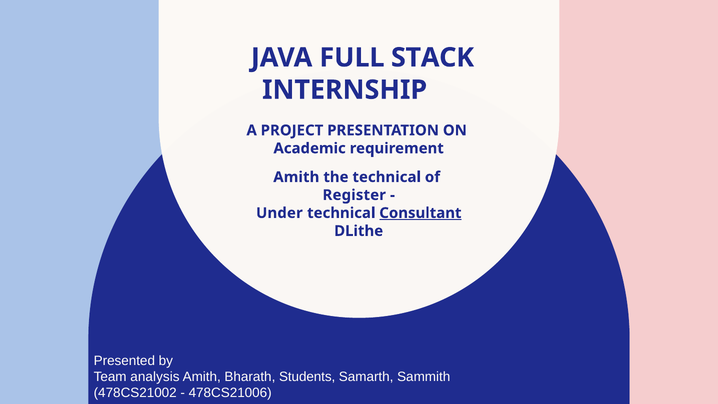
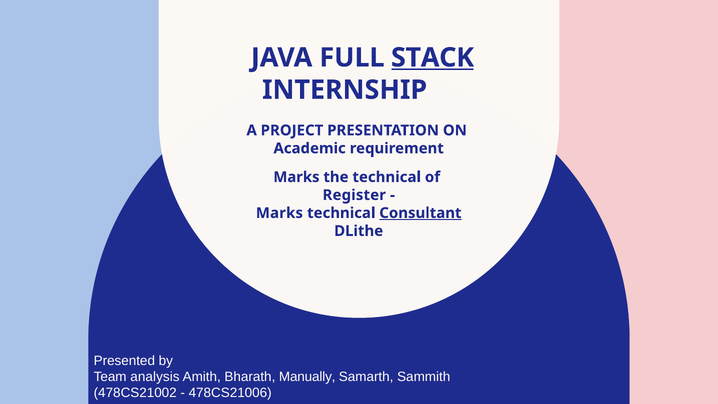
STACK underline: none -> present
Amith at (296, 177): Amith -> Marks
Under at (279, 213): Under -> Marks
Students: Students -> Manually
